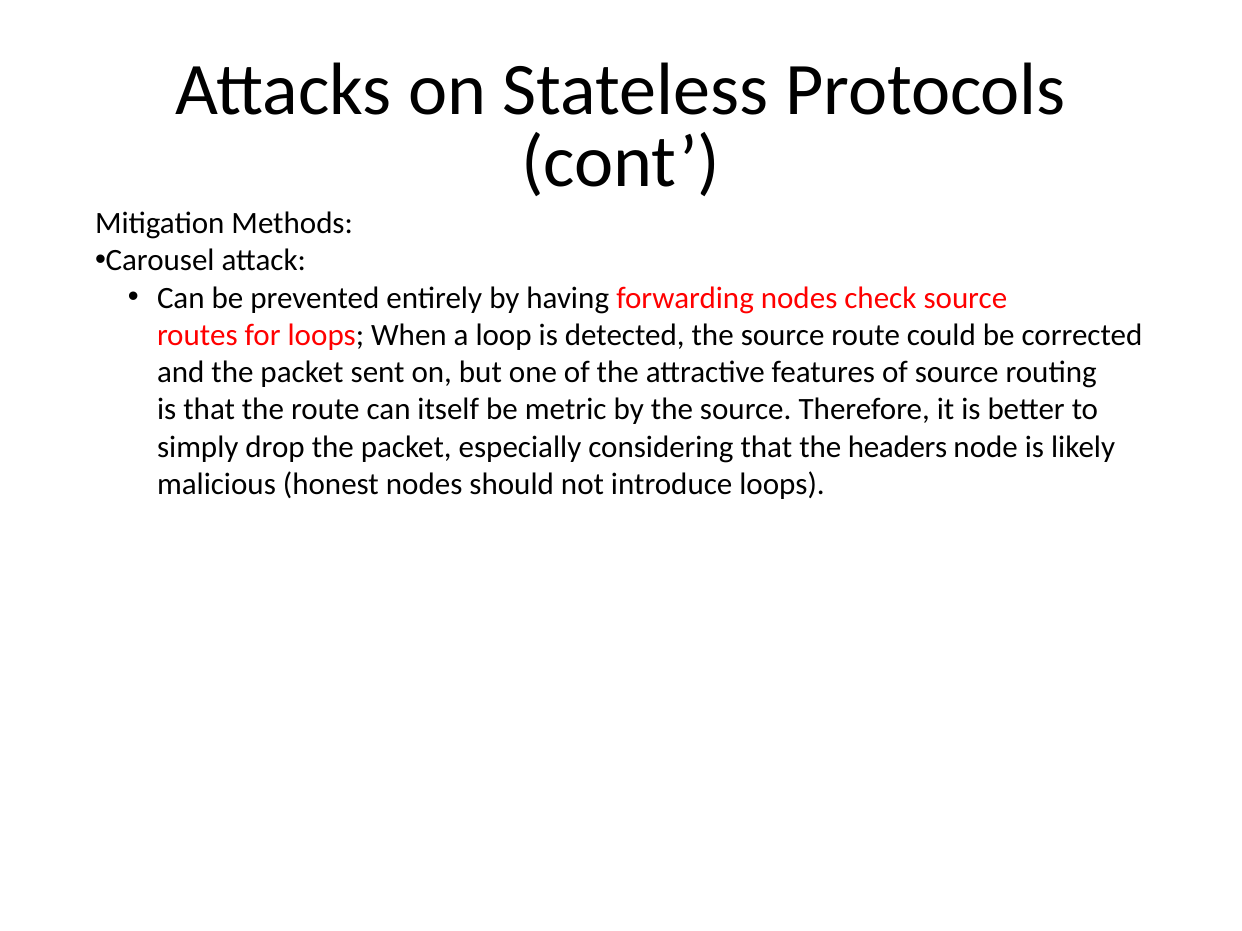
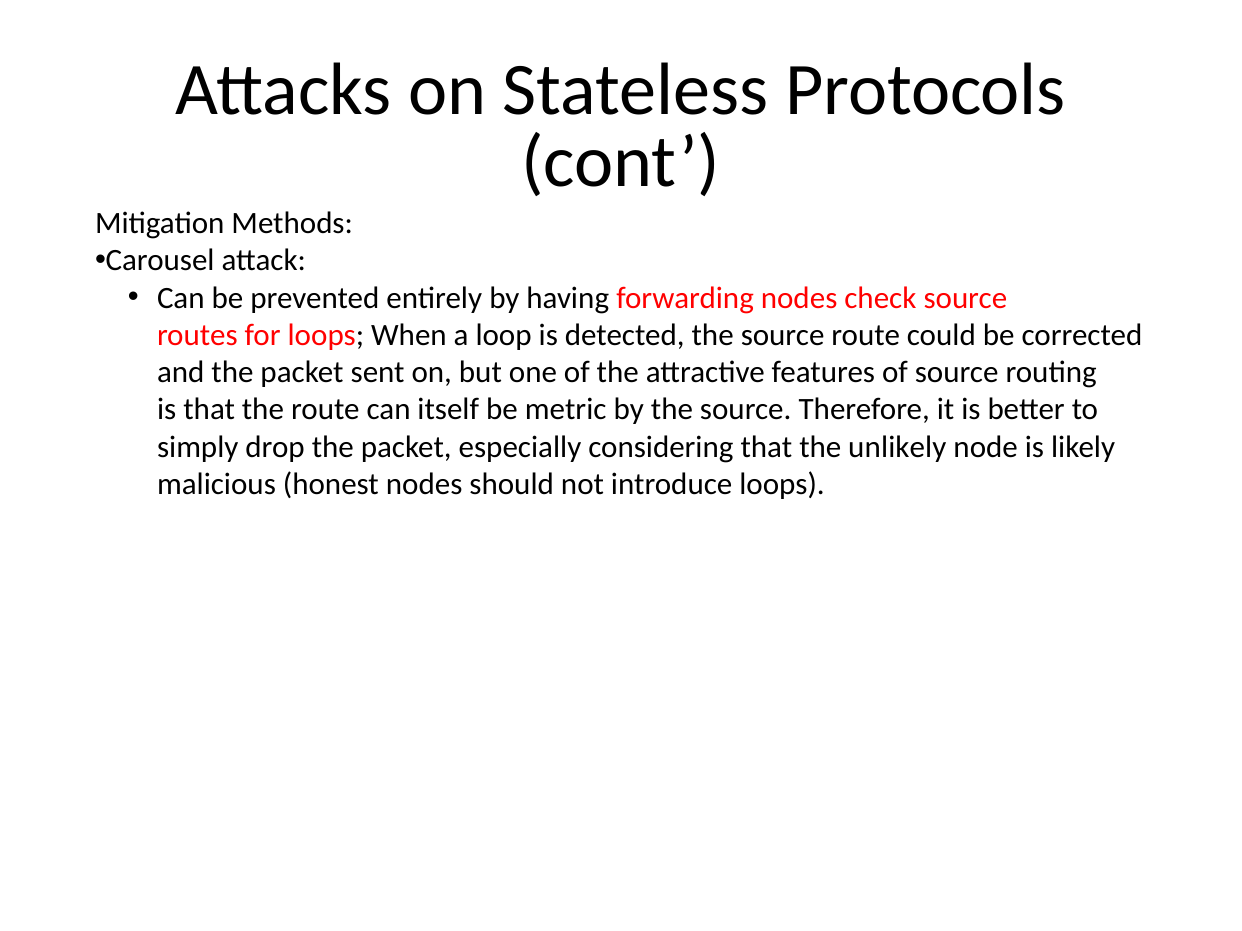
headers: headers -> unlikely
